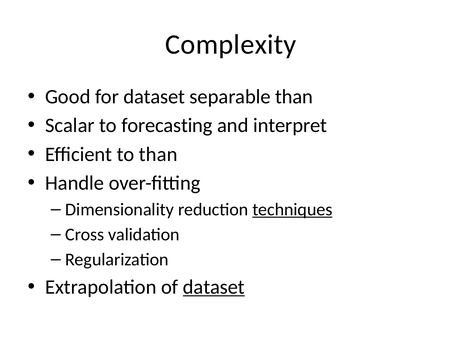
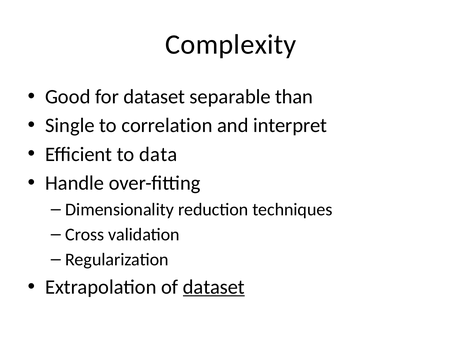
Scalar: Scalar -> Single
forecasting: forecasting -> correlation
to than: than -> data
techniques underline: present -> none
